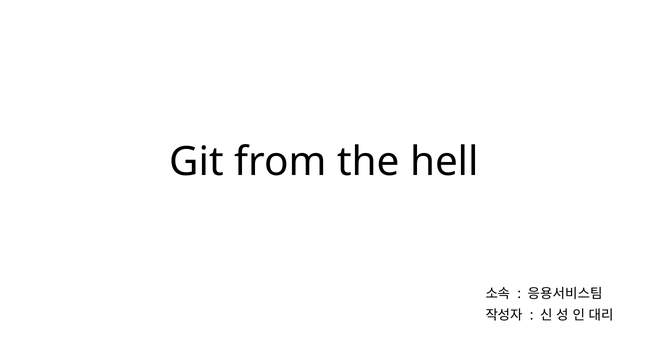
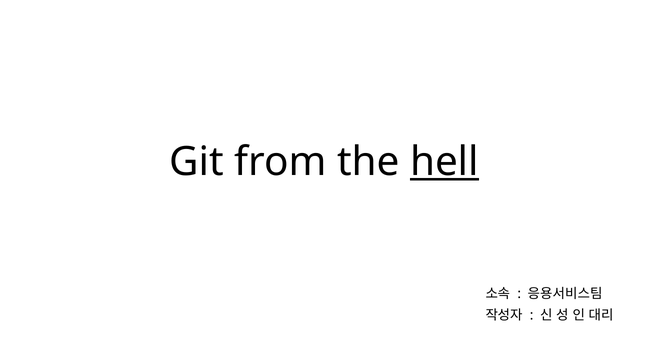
hell underline: none -> present
